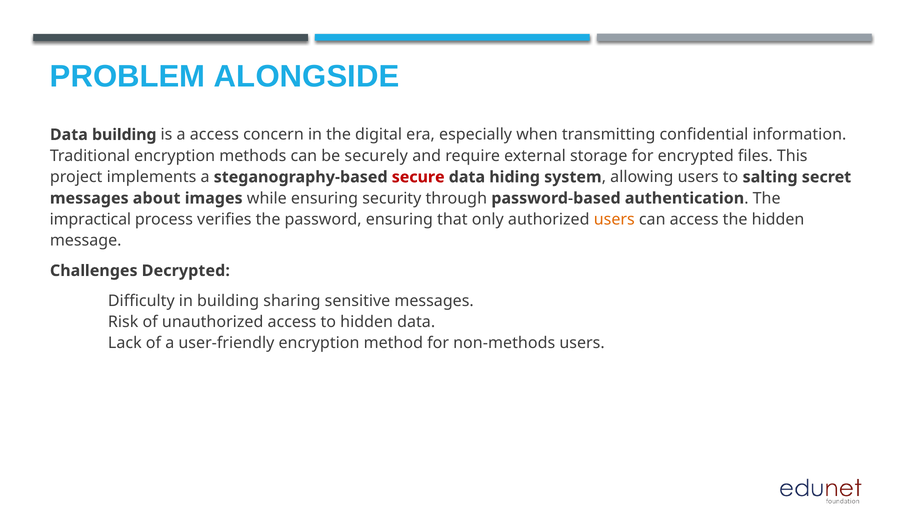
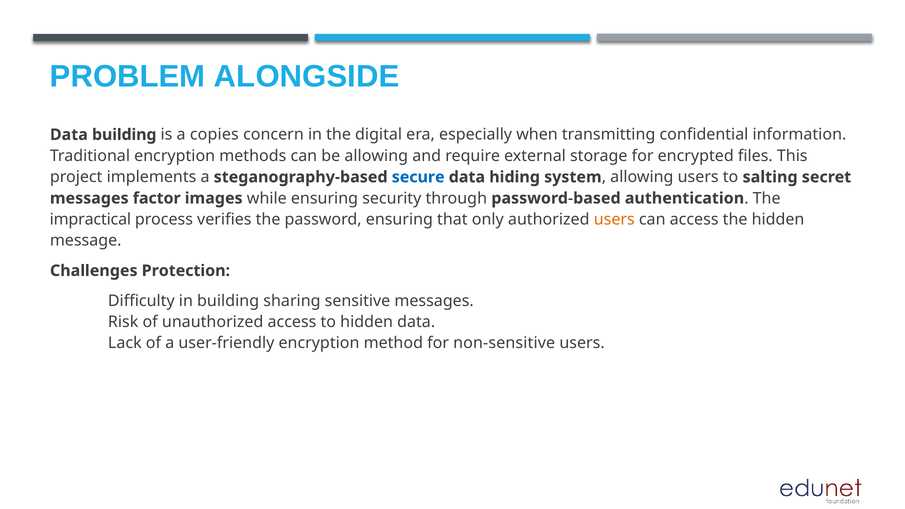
a access: access -> copies
be securely: securely -> allowing
secure colour: red -> blue
about: about -> factor
Decrypted: Decrypted -> Protection
non-methods: non-methods -> non-sensitive
